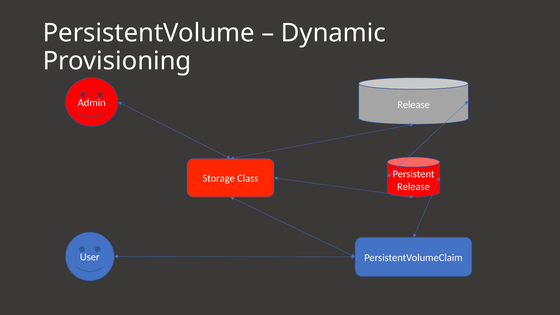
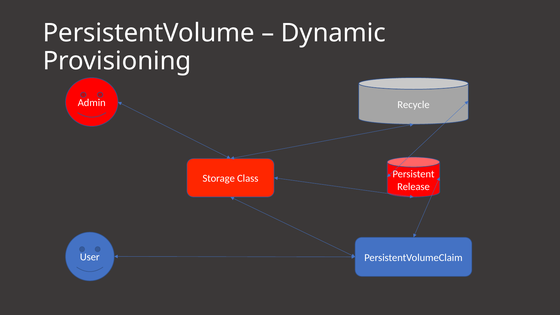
Release at (414, 105): Release -> Recycle
